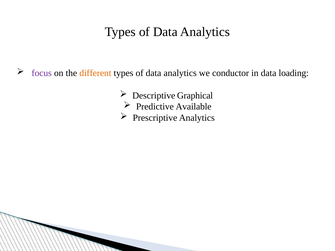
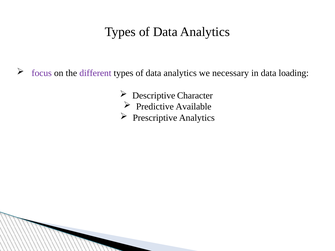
different colour: orange -> purple
conductor: conductor -> necessary
Graphical: Graphical -> Character
